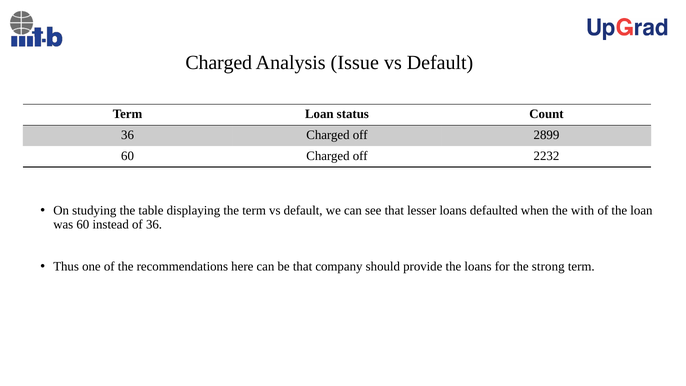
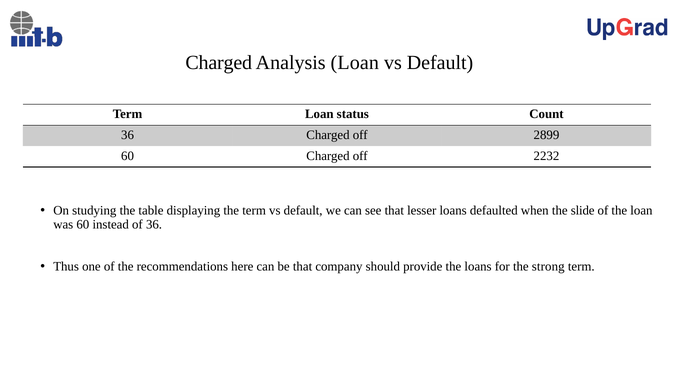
Analysis Issue: Issue -> Loan
with: with -> slide
